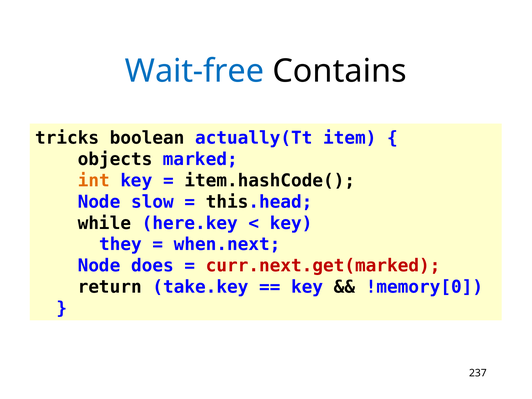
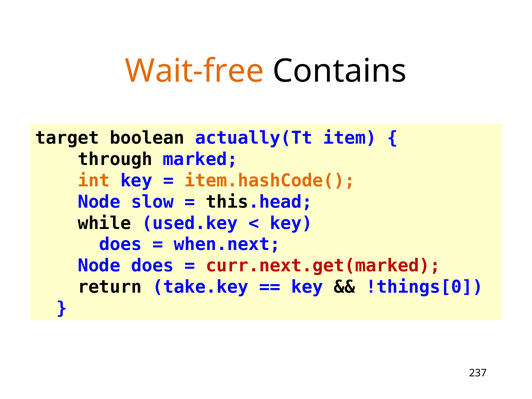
Wait-free colour: blue -> orange
tricks: tricks -> target
objects: objects -> through
item.hashCode( colour: black -> orange
here.key: here.key -> used.key
they at (120, 244): they -> does
!memory[0: !memory[0 -> !things[0
